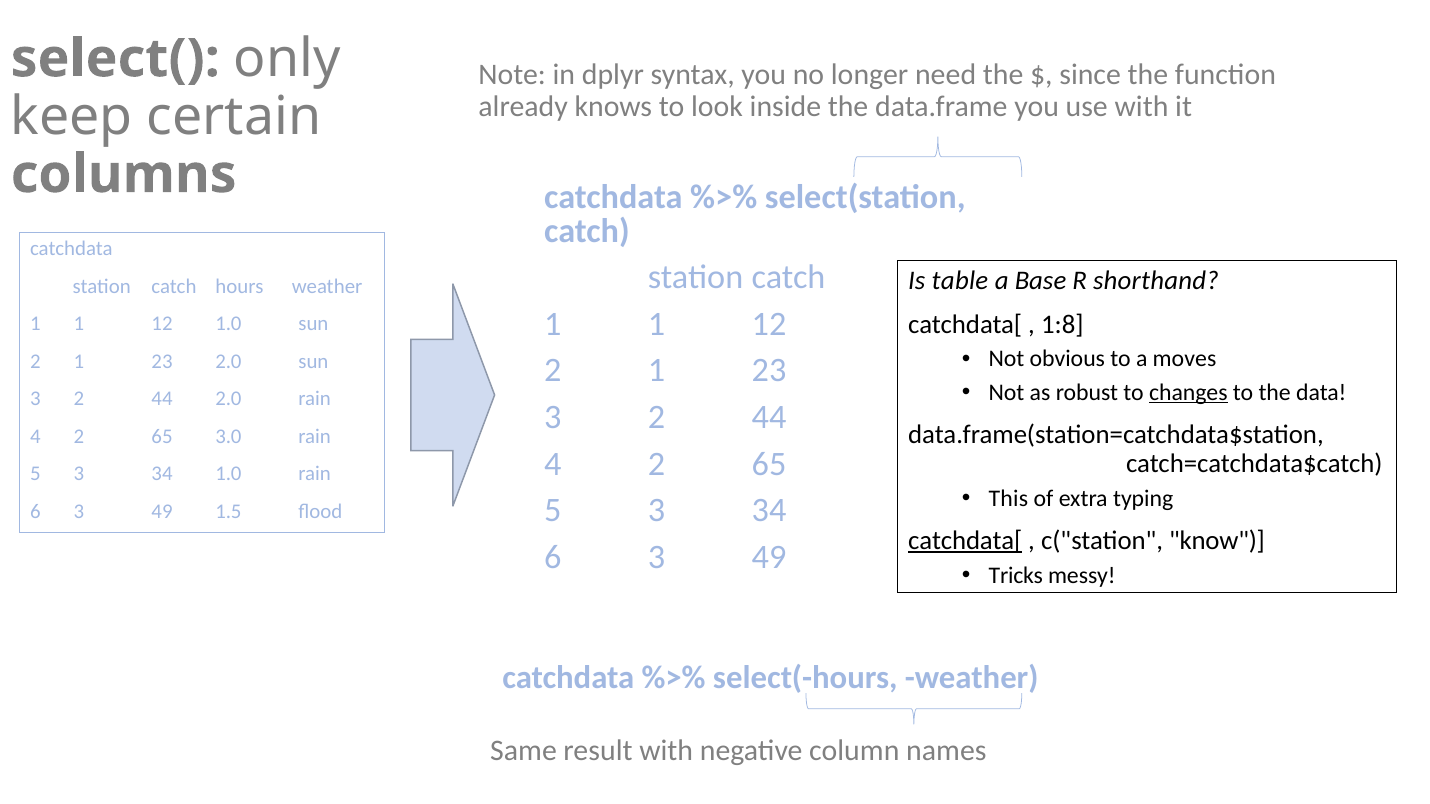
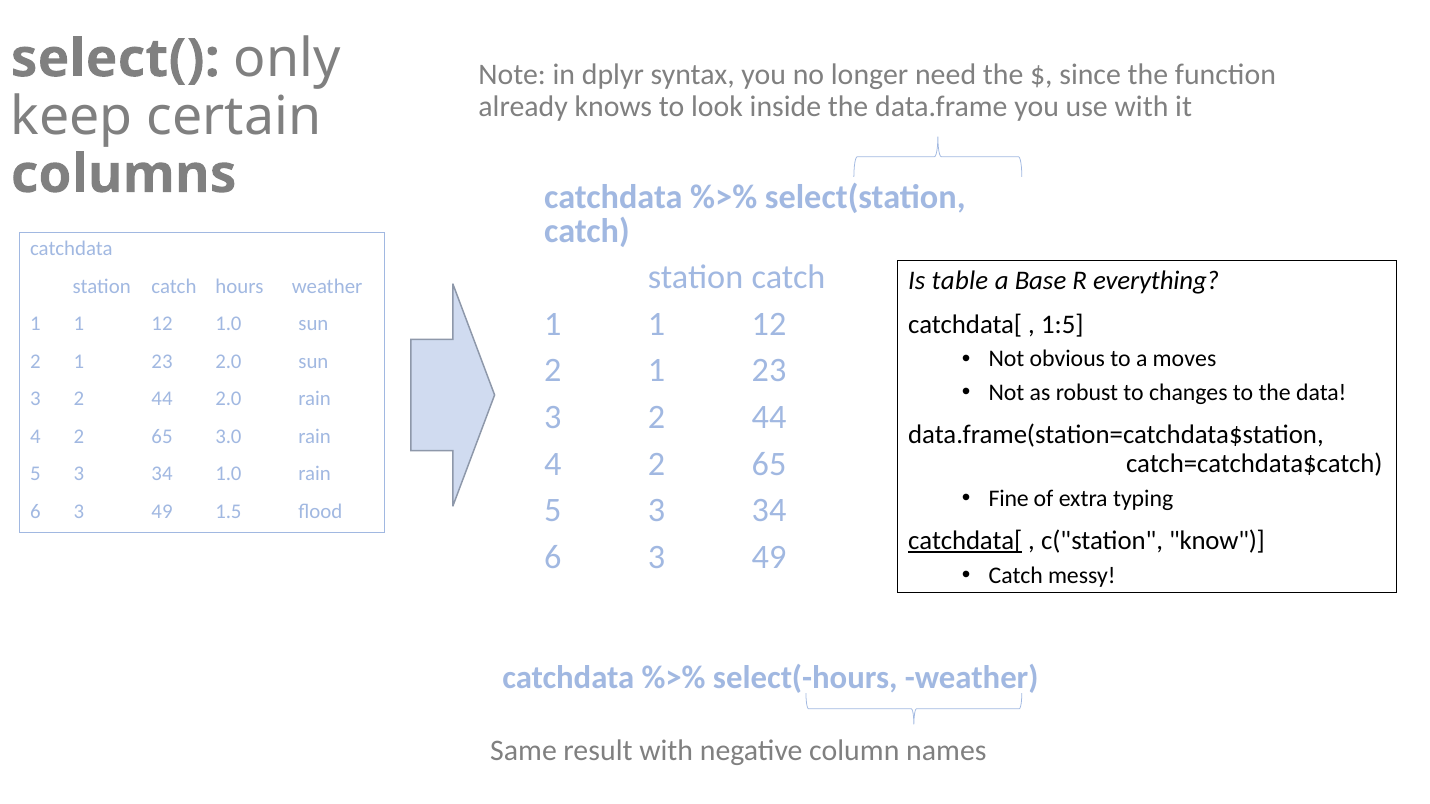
shorthand: shorthand -> everything
1:8: 1:8 -> 1:5
changes underline: present -> none
This: This -> Fine
Tricks at (1016, 575): Tricks -> Catch
